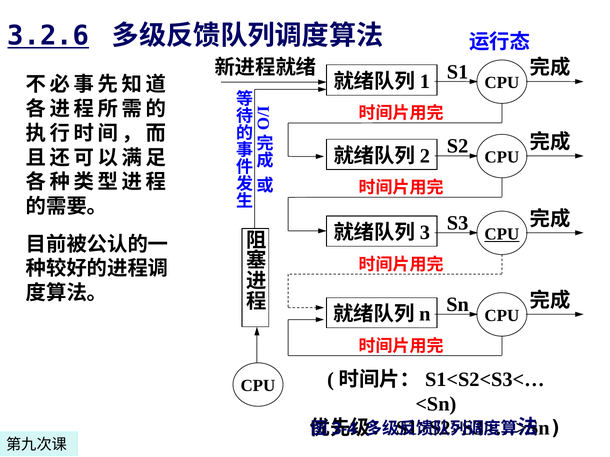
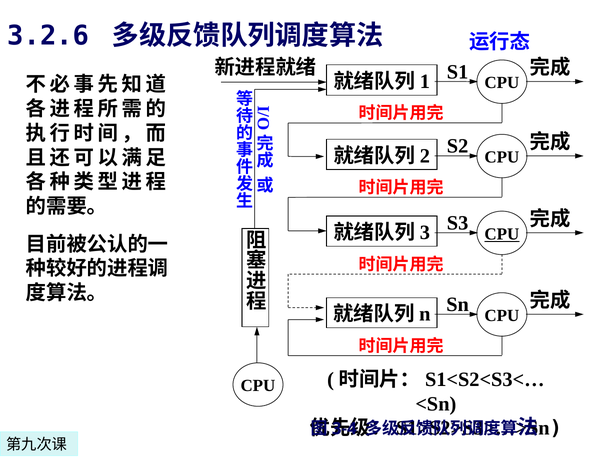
3.2.6 underline: present -> none
